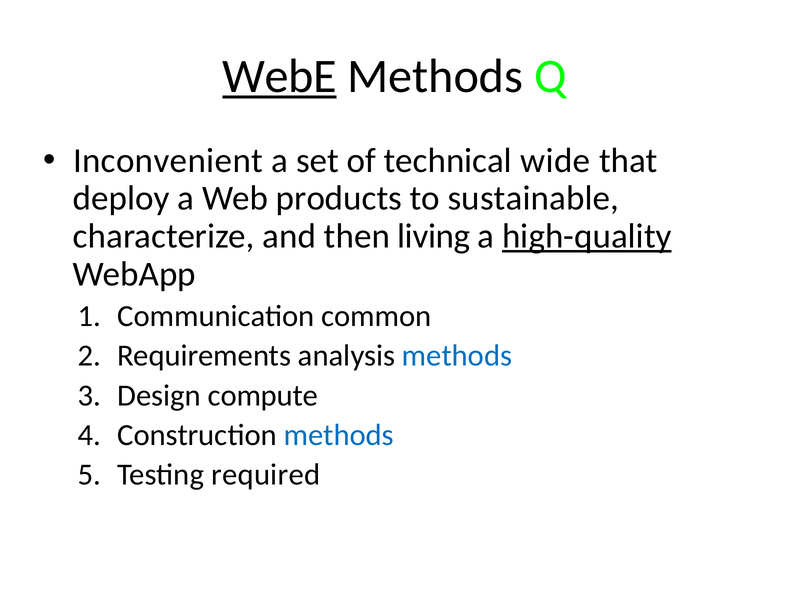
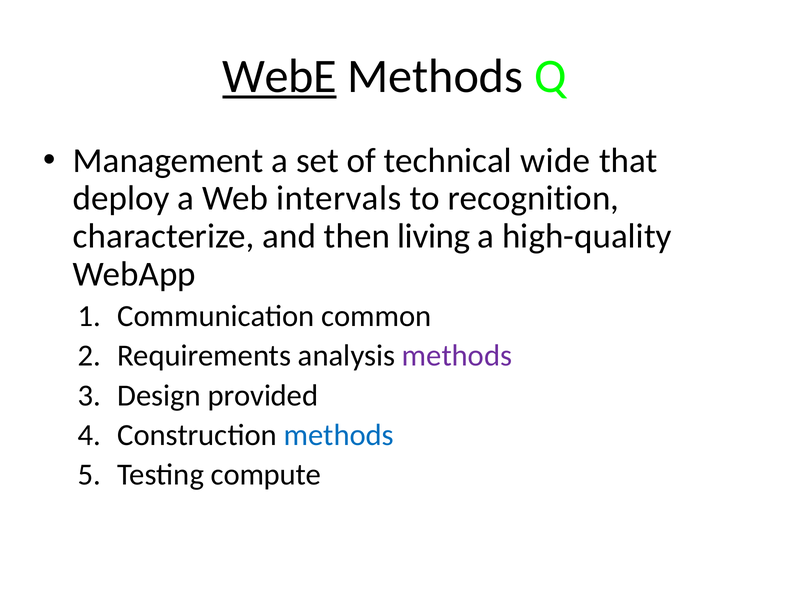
Inconvenient: Inconvenient -> Management
products: products -> intervals
sustainable: sustainable -> recognition
high-quality underline: present -> none
methods at (457, 356) colour: blue -> purple
compute: compute -> provided
required: required -> compute
